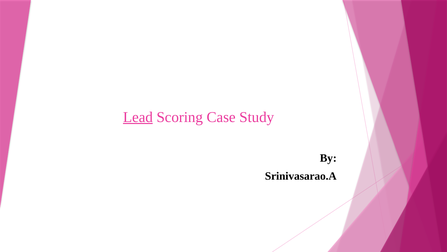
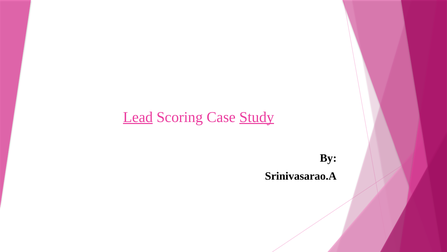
Study underline: none -> present
